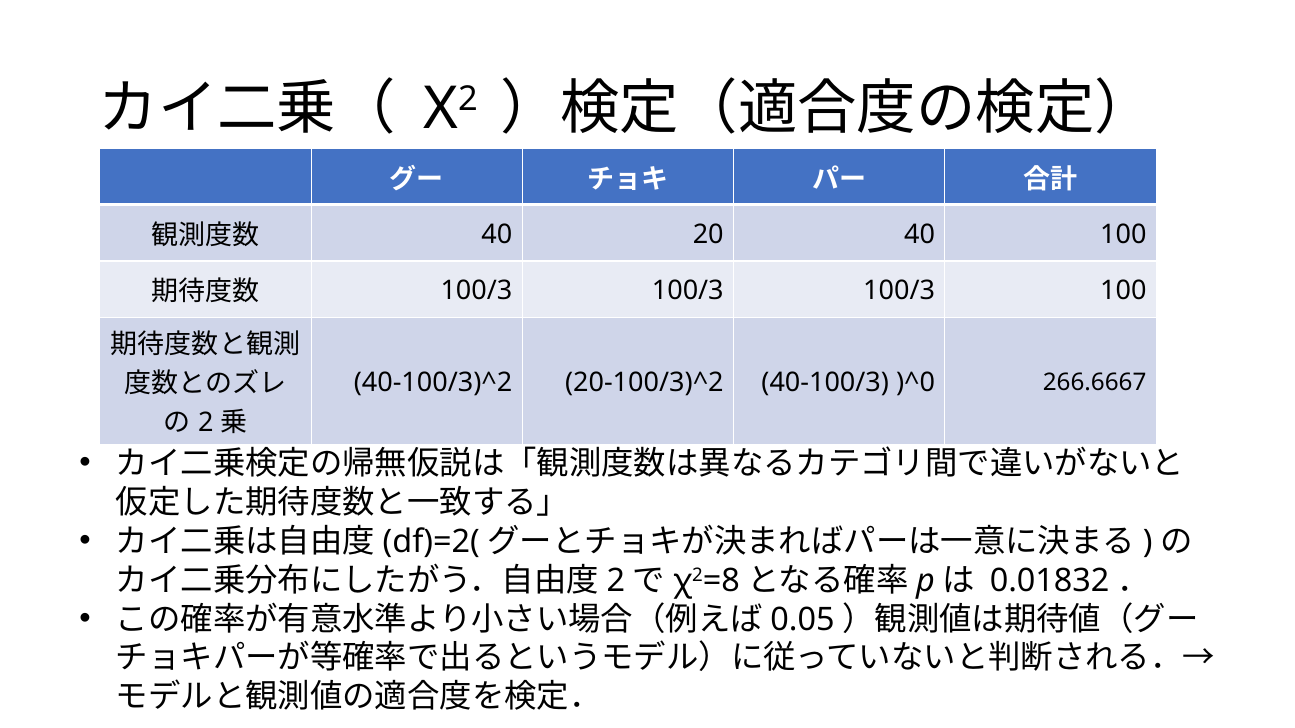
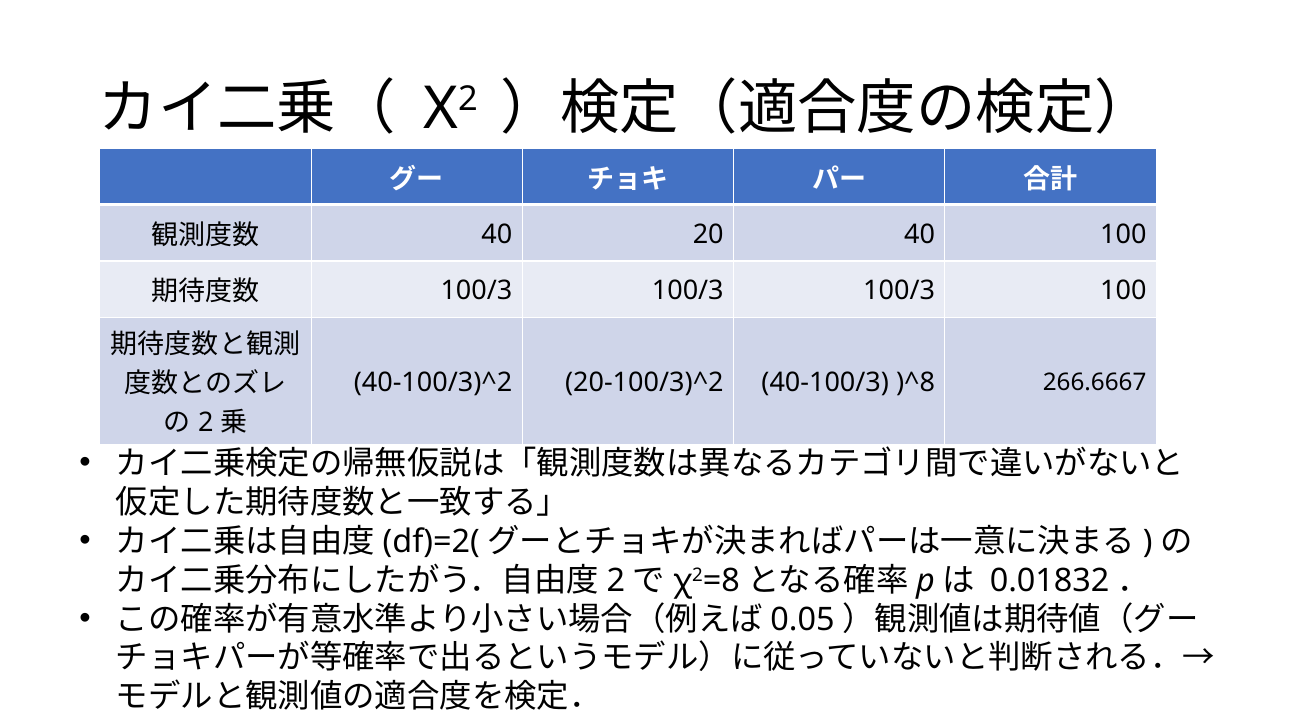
)^0: )^0 -> )^8
